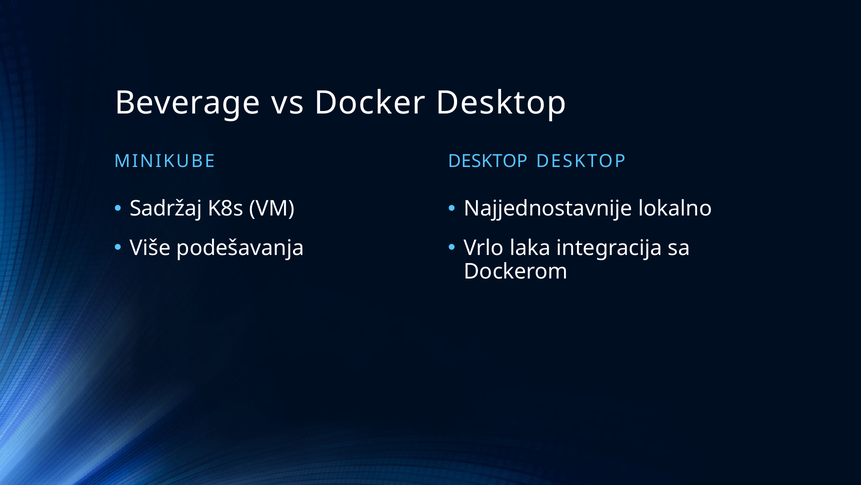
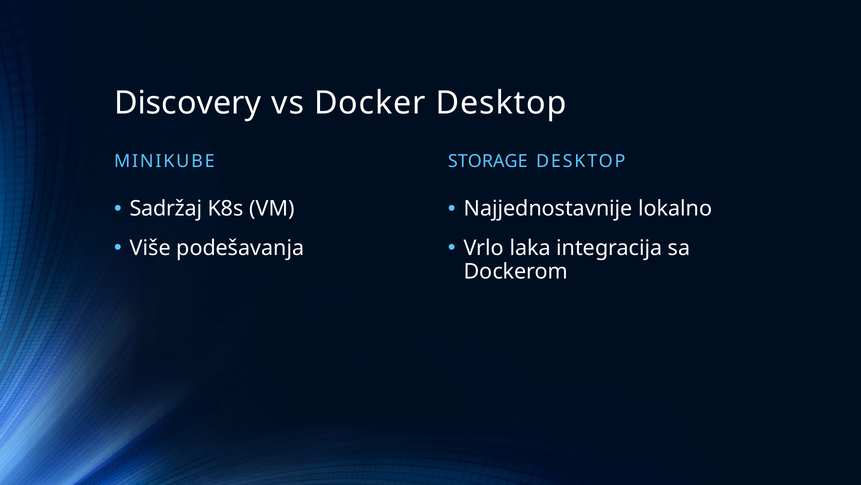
Beverage: Beverage -> Discovery
DESKTOP at (488, 161): DESKTOP -> STORAGE
